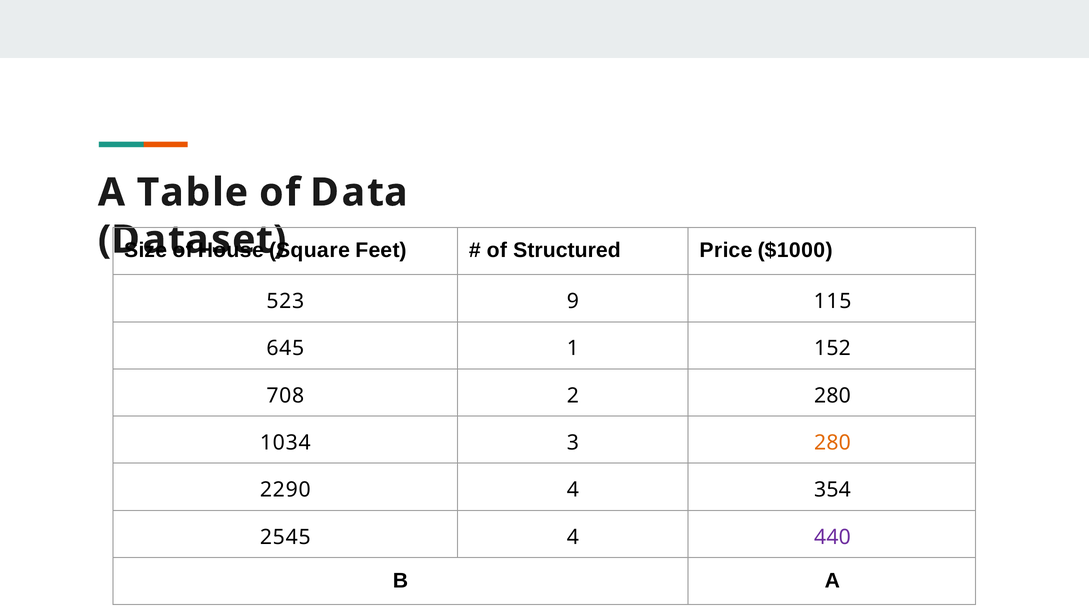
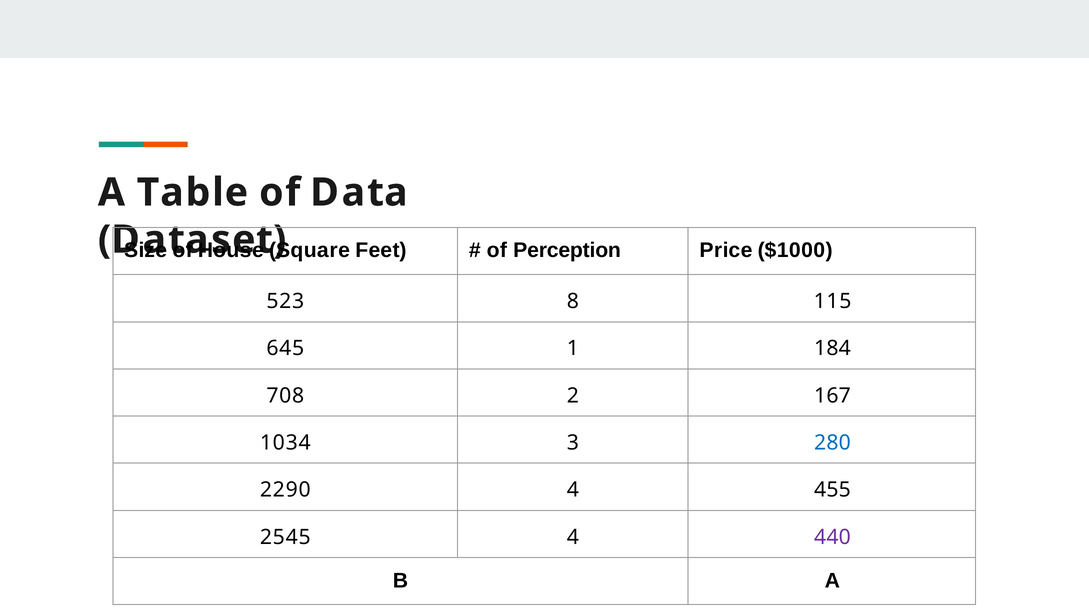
Structured: Structured -> Perception
9: 9 -> 8
152: 152 -> 184
2 280: 280 -> 167
280 at (832, 443) colour: orange -> blue
354: 354 -> 455
